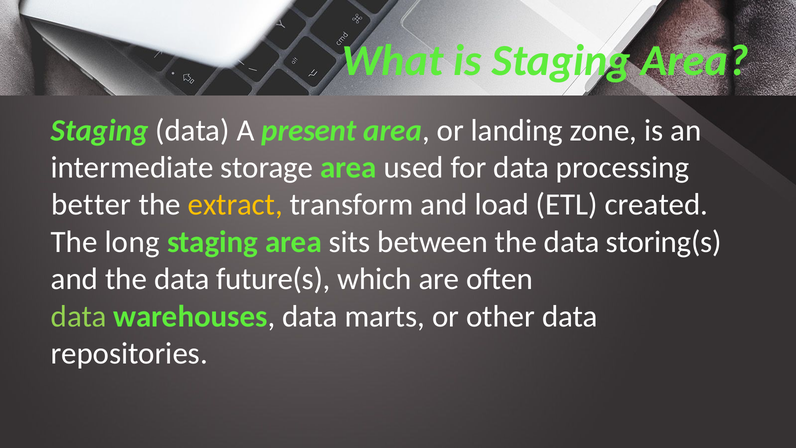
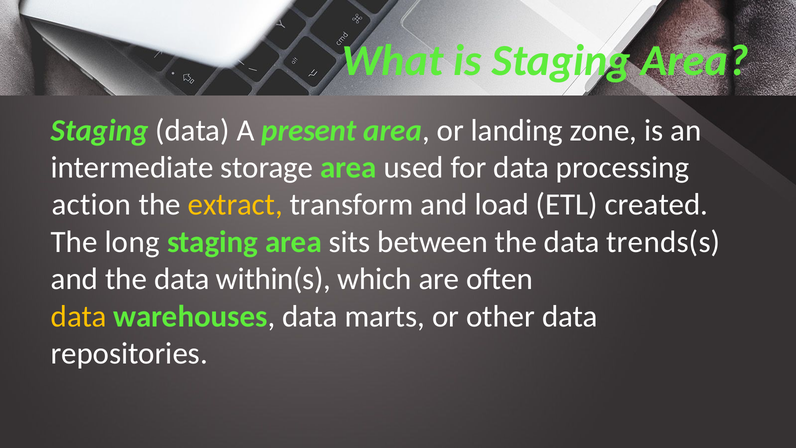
better: better -> action
storing(s: storing(s -> trends(s
future(s: future(s -> within(s
data at (79, 316) colour: light green -> yellow
